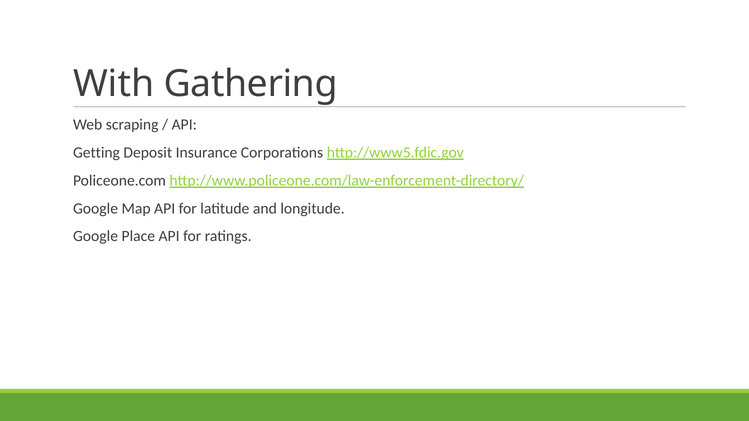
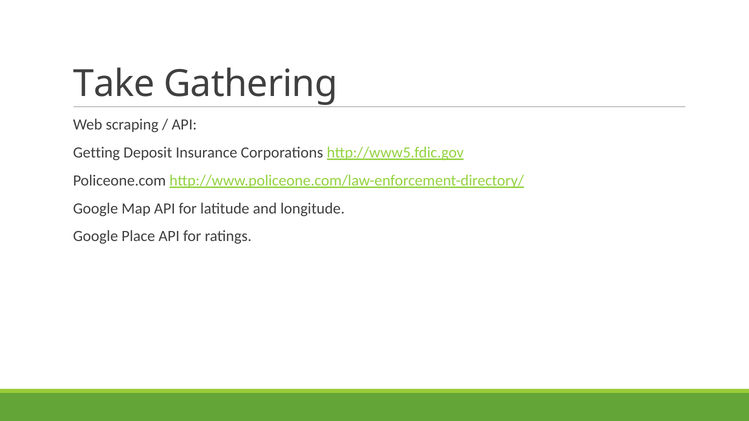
With: With -> Take
